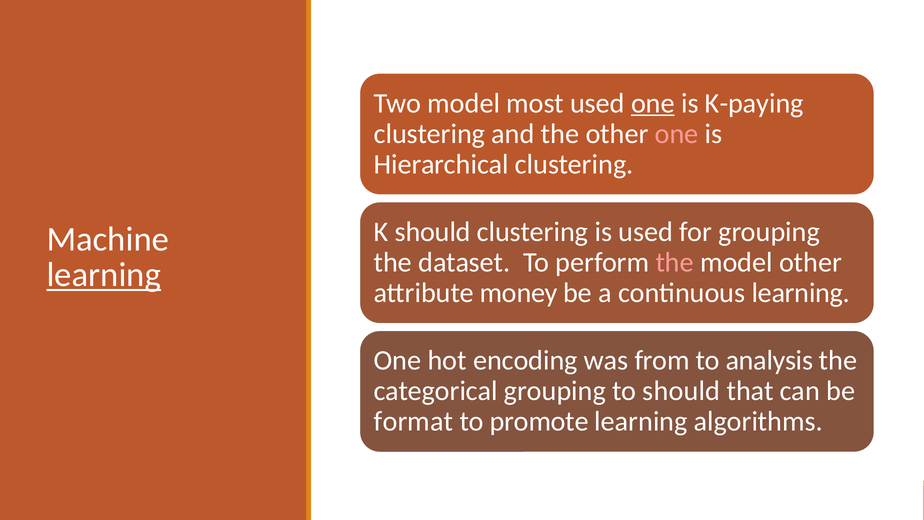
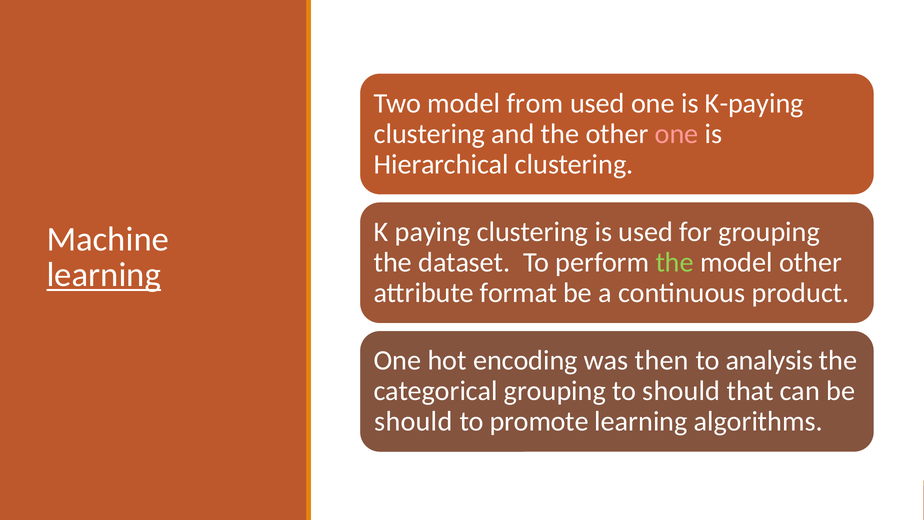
most: most -> from
one at (653, 103) underline: present -> none
K should: should -> paying
the at (675, 262) colour: pink -> light green
money: money -> format
continuous learning: learning -> product
from: from -> then
format at (414, 421): format -> should
